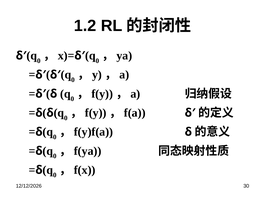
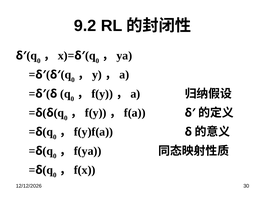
1.2: 1.2 -> 9.2
